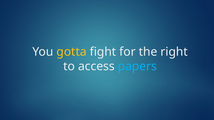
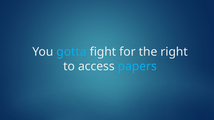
gotta colour: yellow -> light blue
